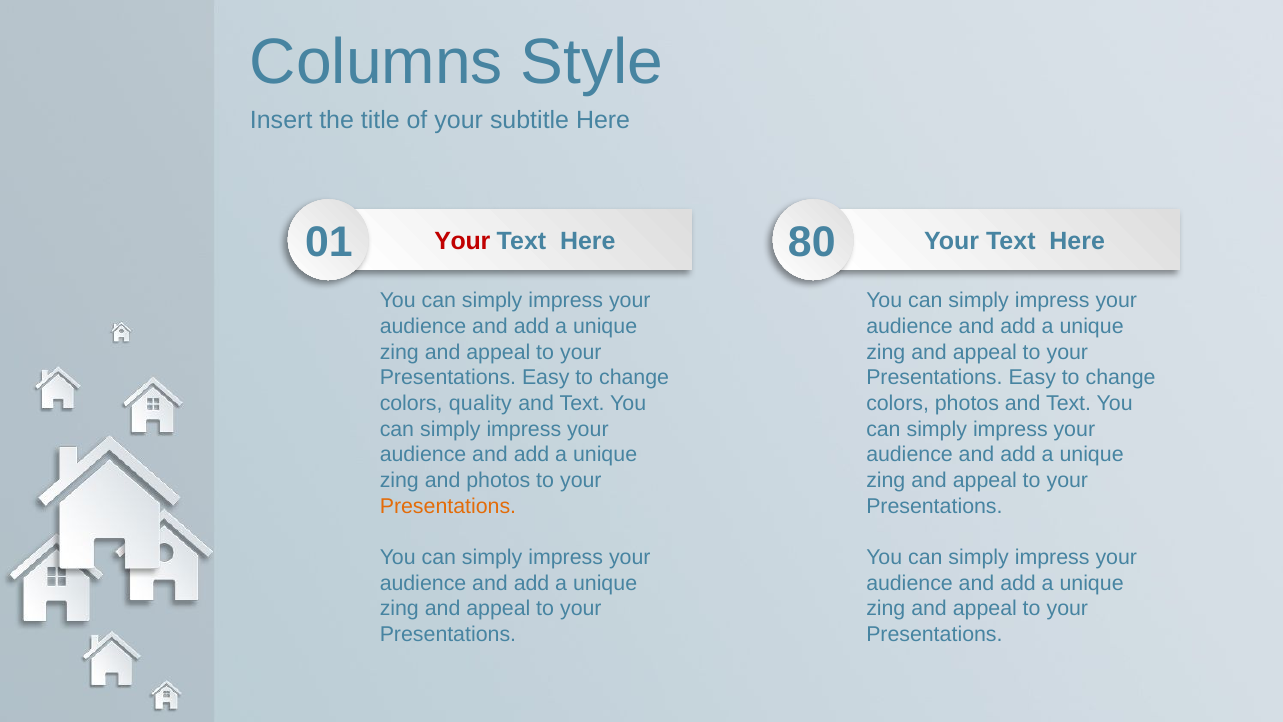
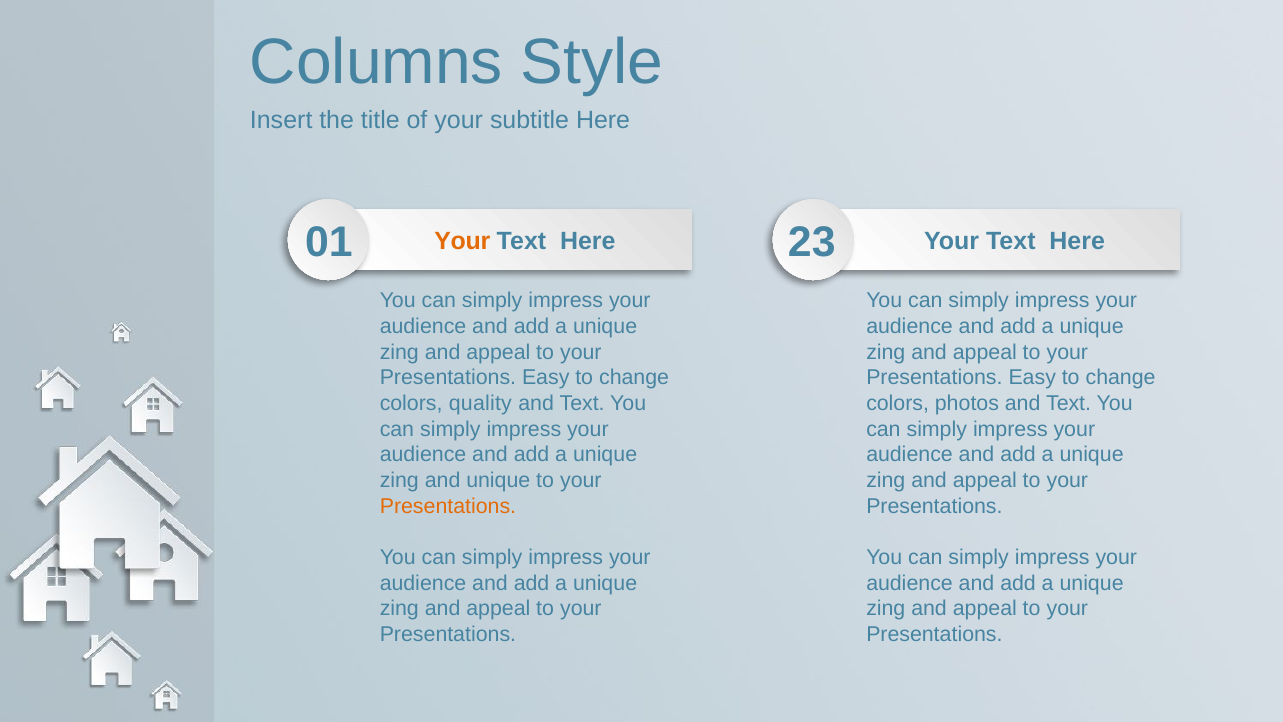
80: 80 -> 23
Your at (462, 241) colour: red -> orange
and photos: photos -> unique
